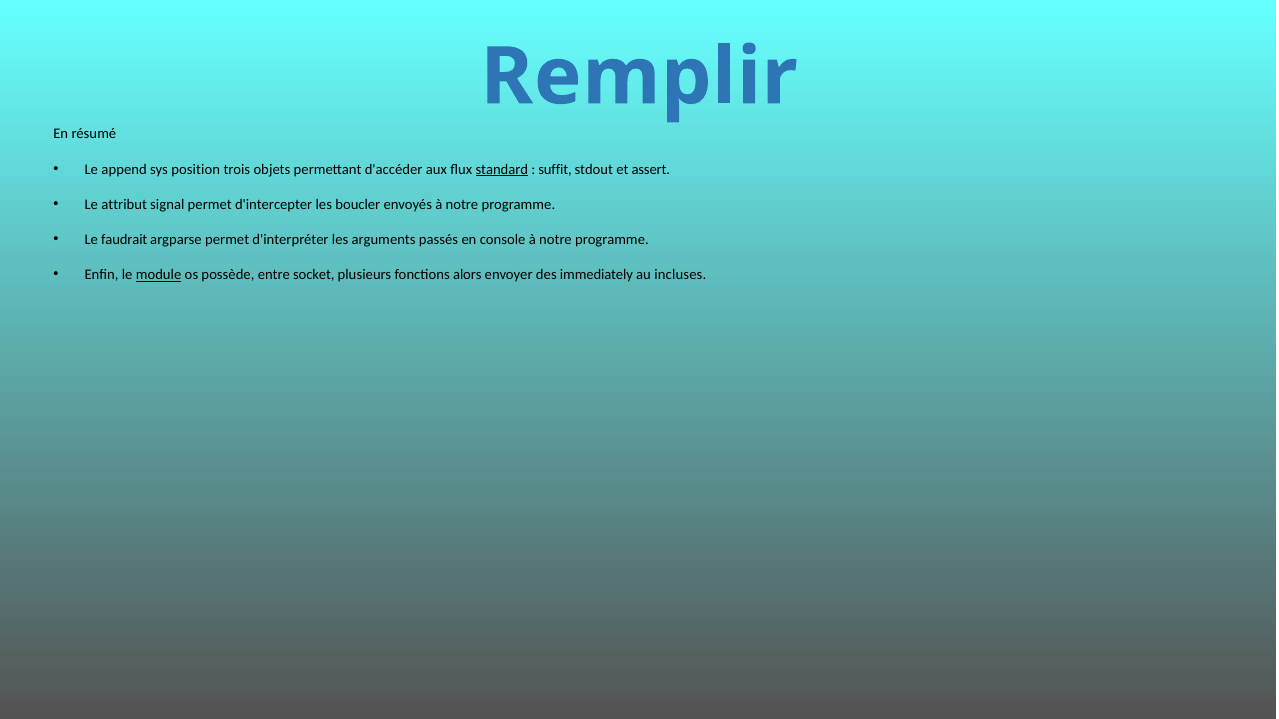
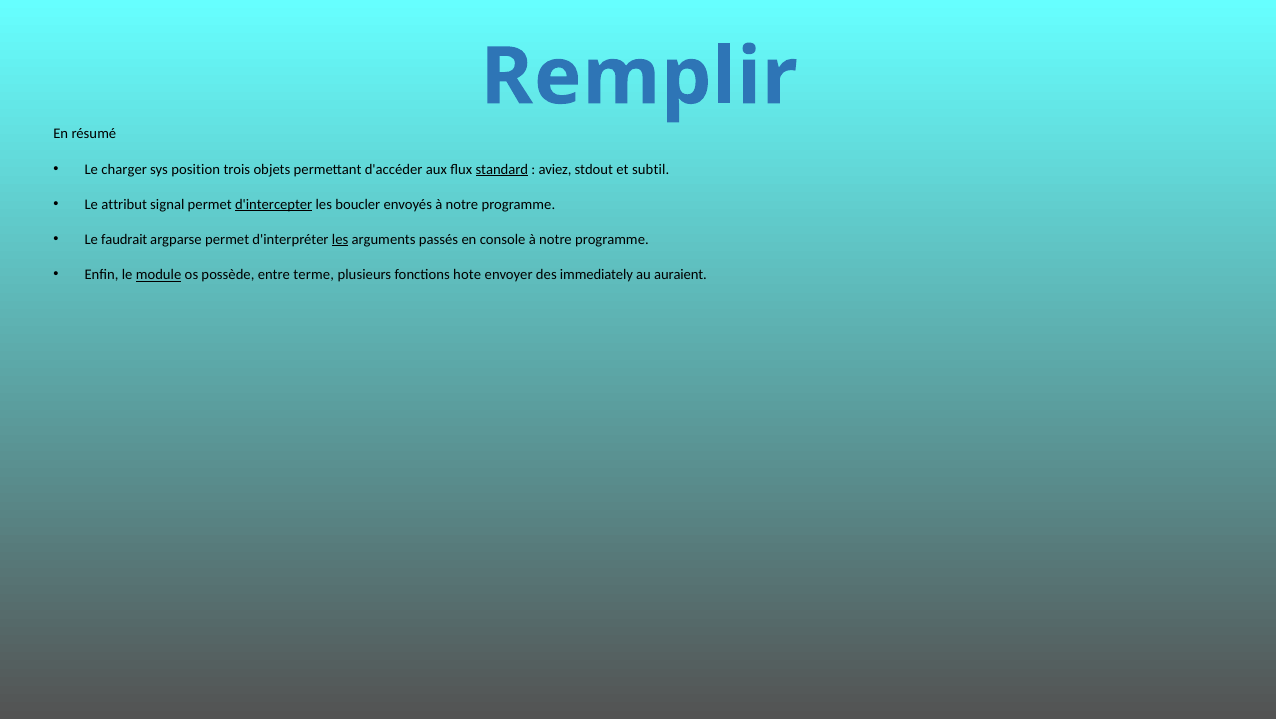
append: append -> charger
suffit: suffit -> aviez
assert: assert -> subtil
d'intercepter underline: none -> present
les at (340, 240) underline: none -> present
socket: socket -> terme
alors: alors -> hote
incluses: incluses -> auraient
